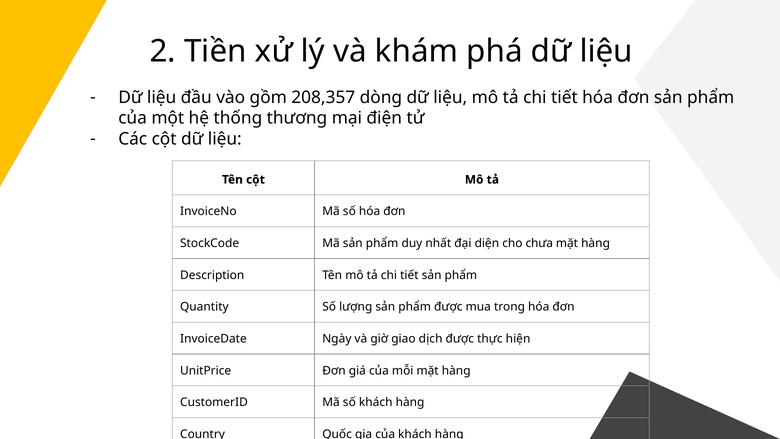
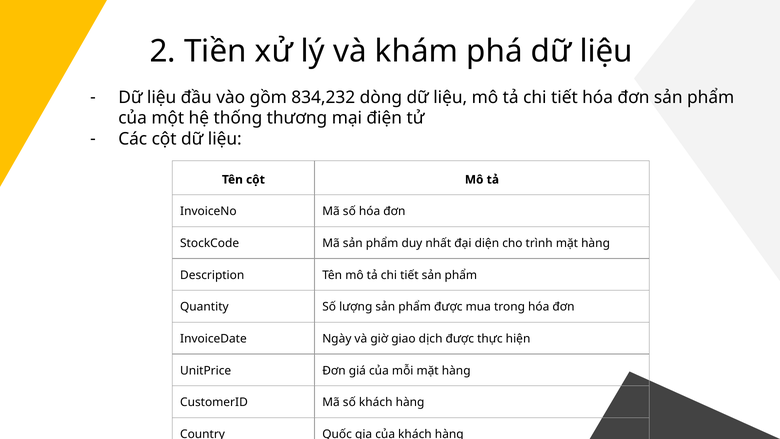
208,357: 208,357 -> 834,232
chưa: chưa -> trình
